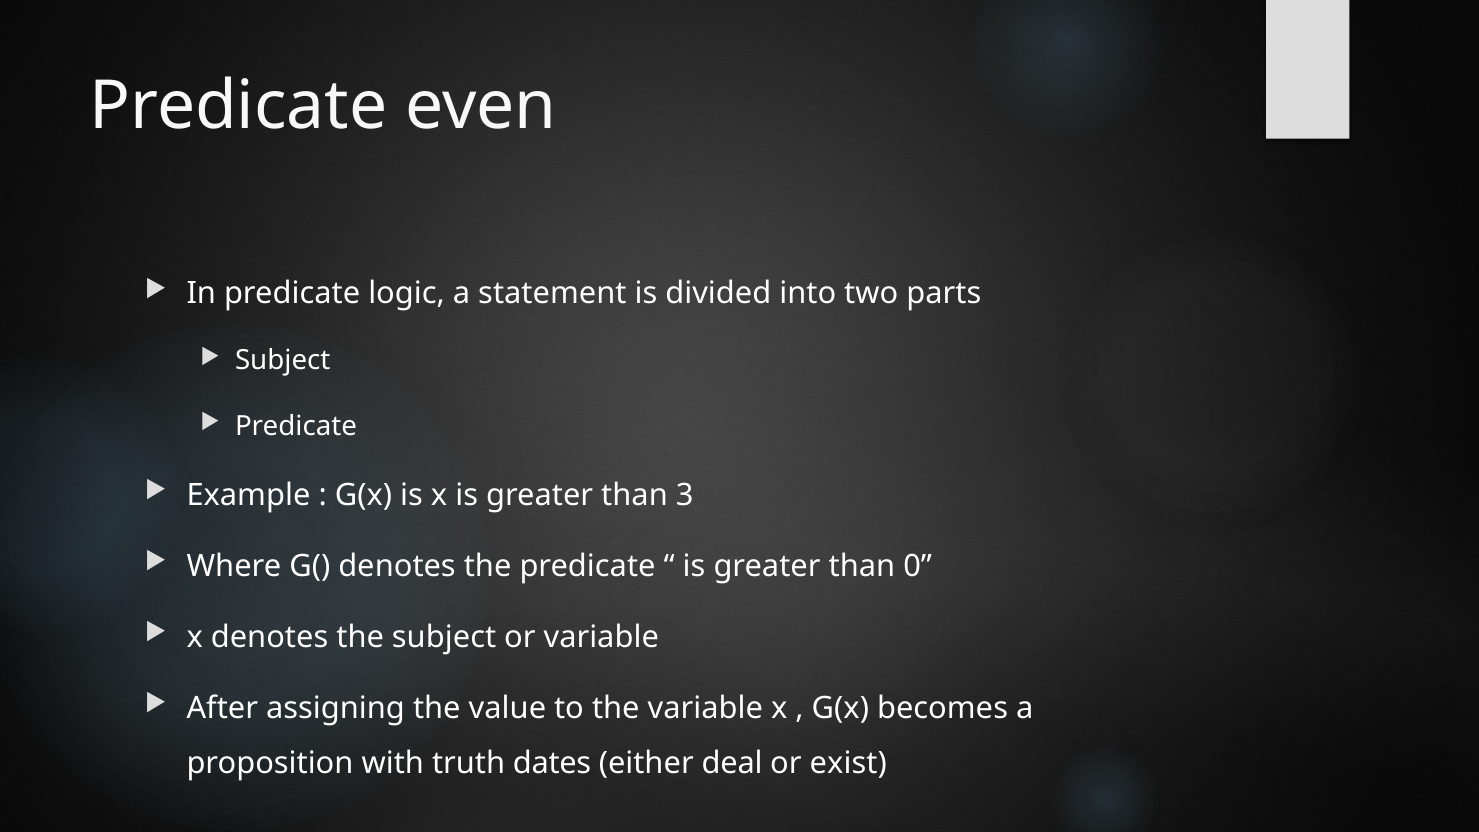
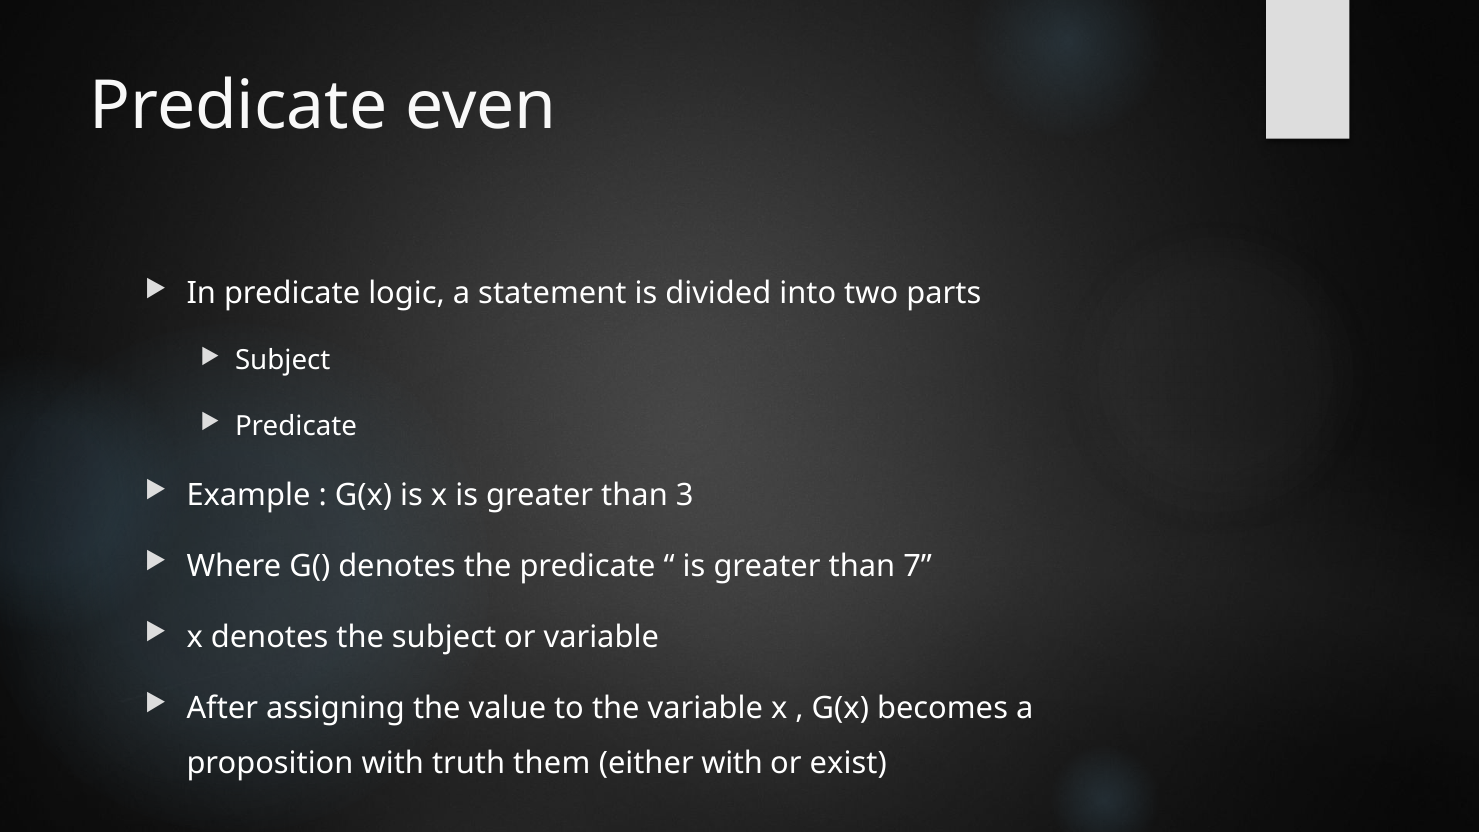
0: 0 -> 7
dates: dates -> them
either deal: deal -> with
